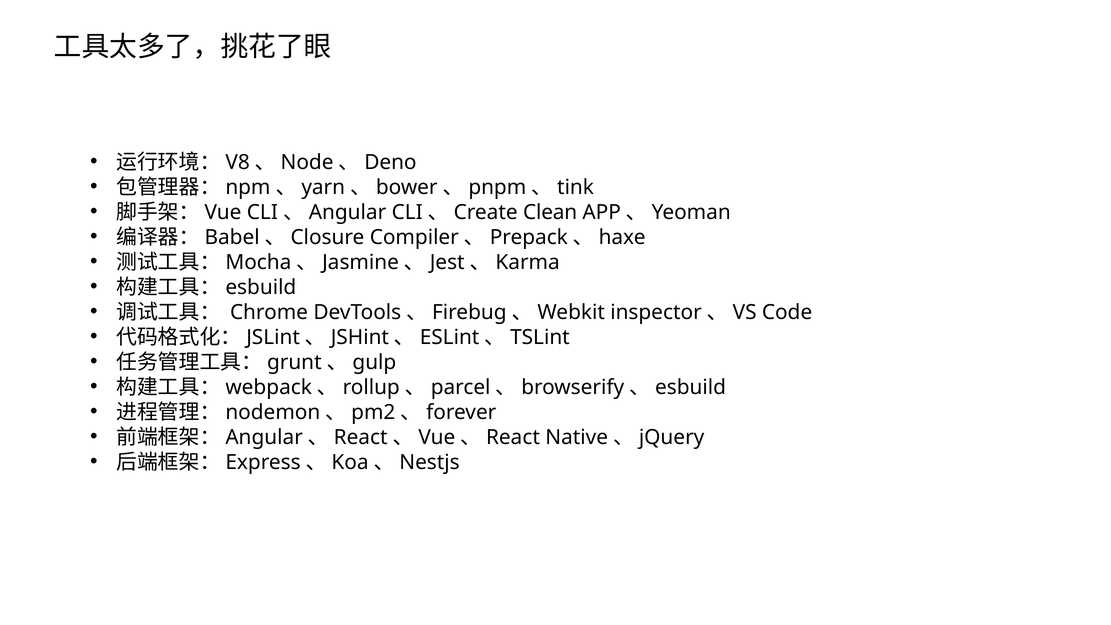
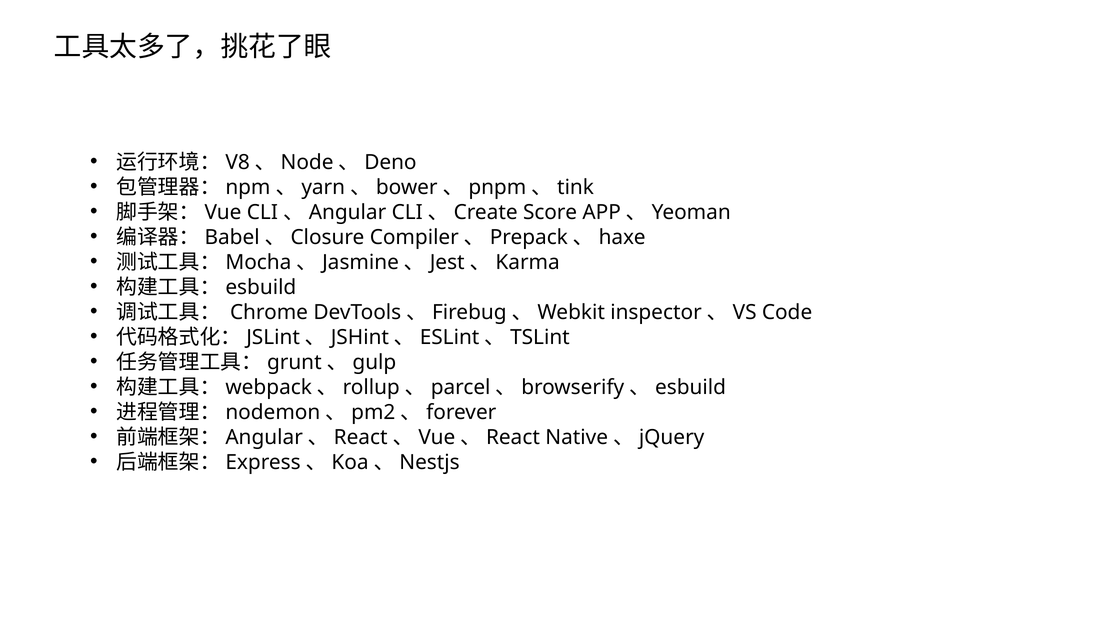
Clean: Clean -> Score
